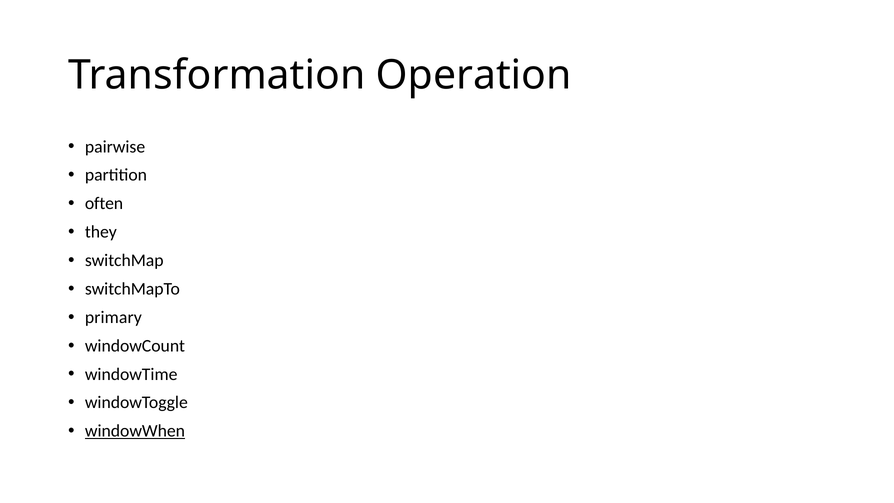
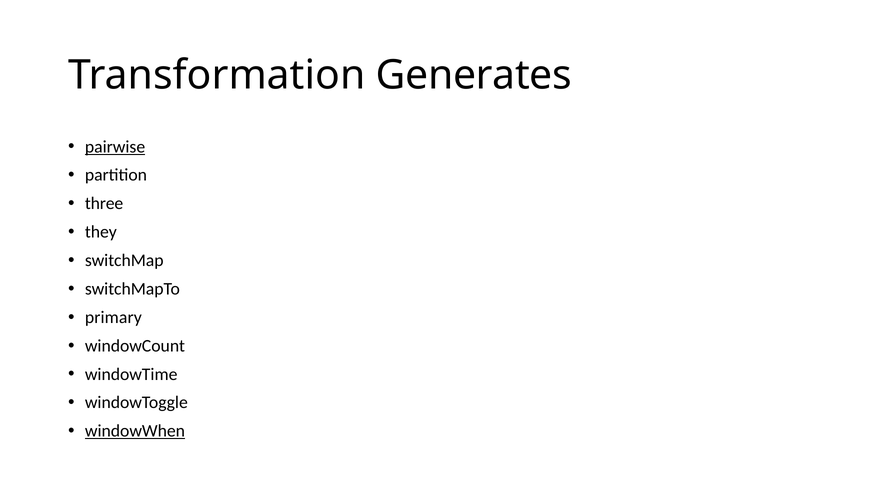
Operation: Operation -> Generates
pairwise underline: none -> present
often: often -> three
